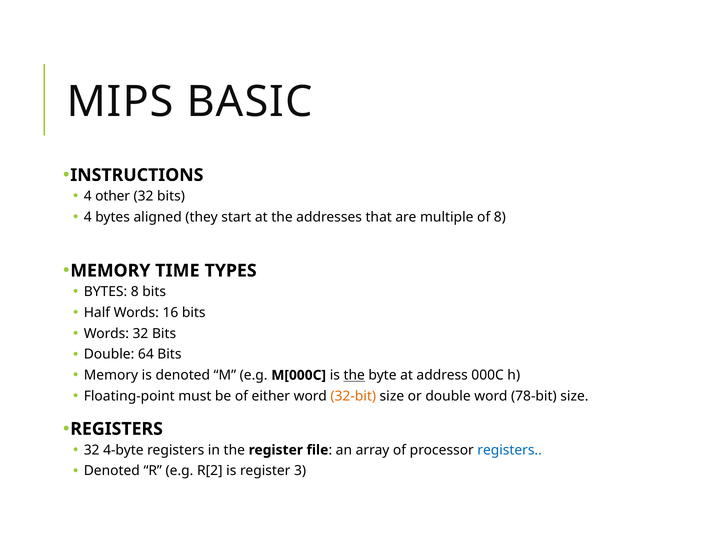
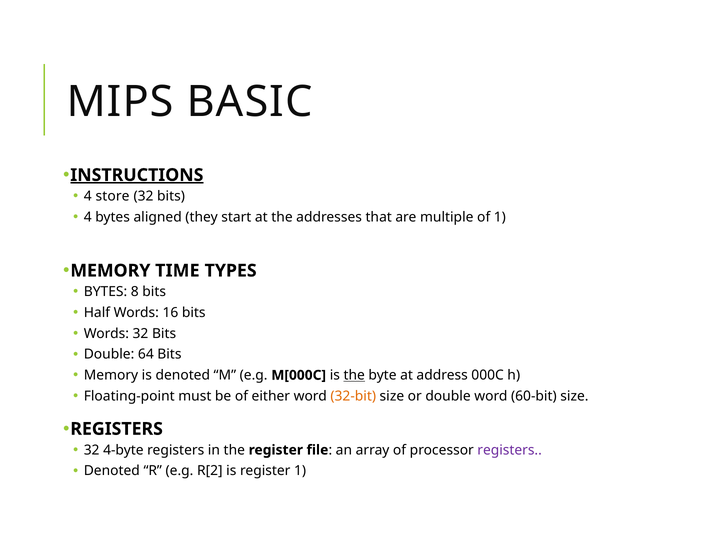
INSTRUCTIONS underline: none -> present
other: other -> store
of 8: 8 -> 1
78-bit: 78-bit -> 60-bit
registers at (510, 450) colour: blue -> purple
register 3: 3 -> 1
